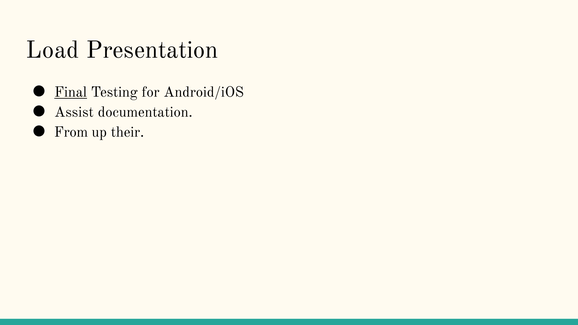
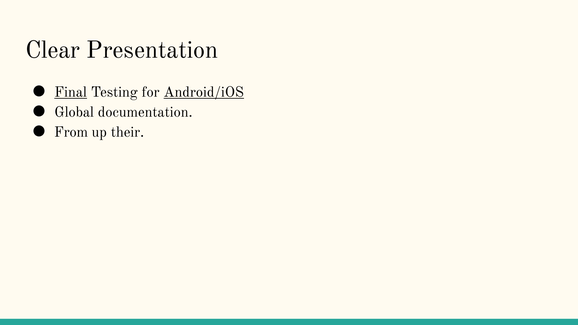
Load: Load -> Clear
Android/iOS underline: none -> present
Assist: Assist -> Global
